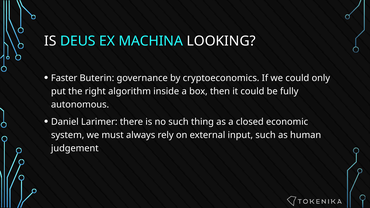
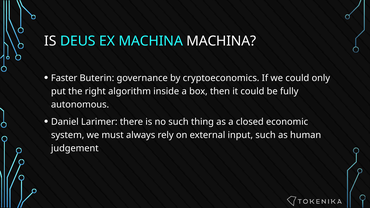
MACHINA LOOKING: LOOKING -> MACHINA
